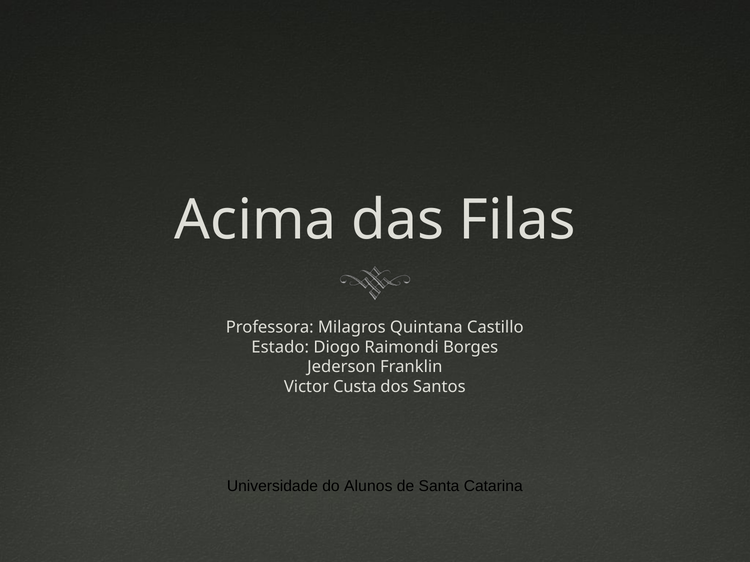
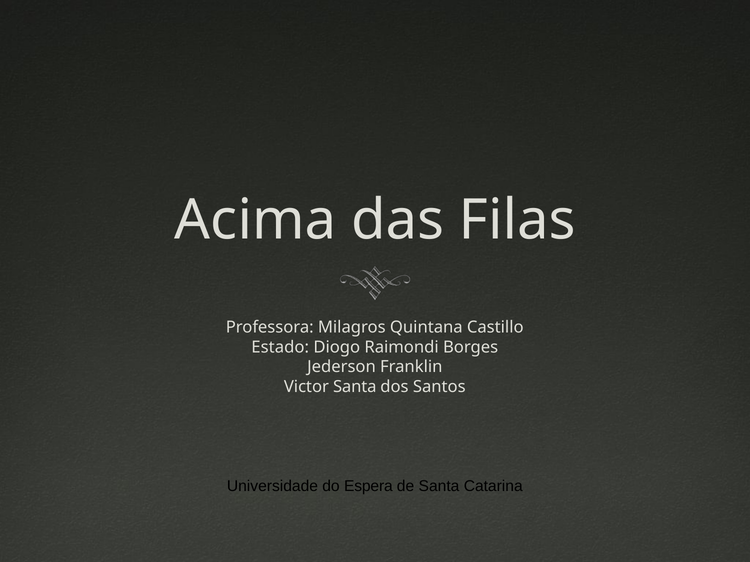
Victor Custa: Custa -> Santa
Alunos: Alunos -> Espera
